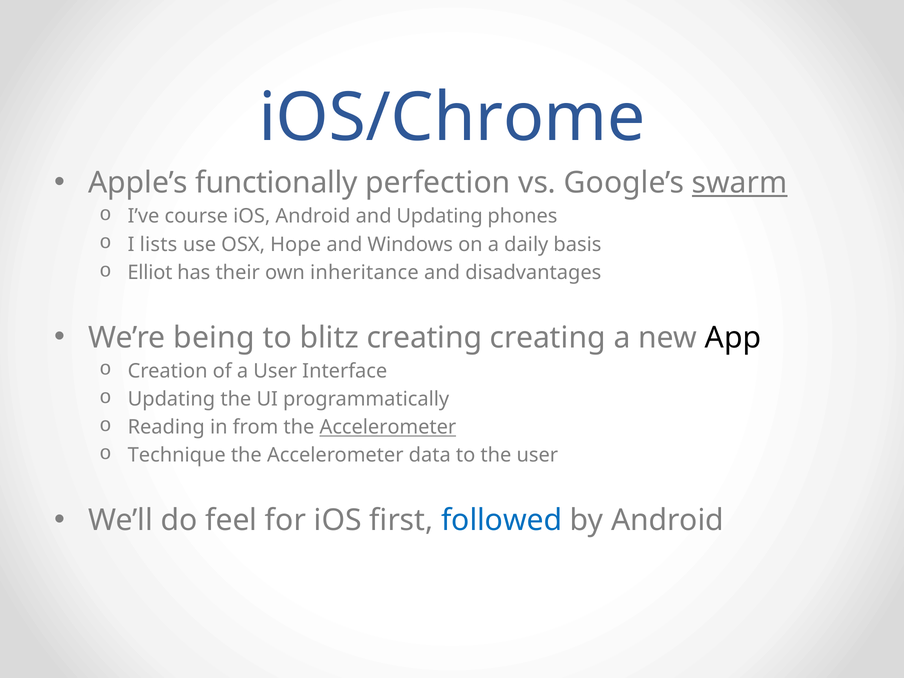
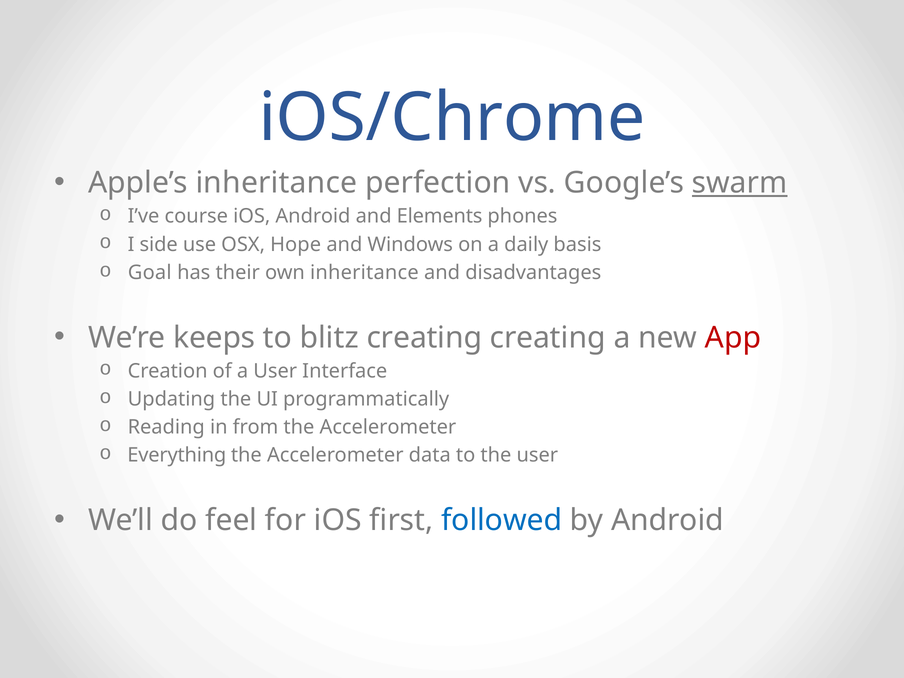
Apple’s functionally: functionally -> inheritance
and Updating: Updating -> Elements
lists: lists -> side
Elliot: Elliot -> Goal
being: being -> keeps
App colour: black -> red
Accelerometer at (388, 427) underline: present -> none
Technique: Technique -> Everything
